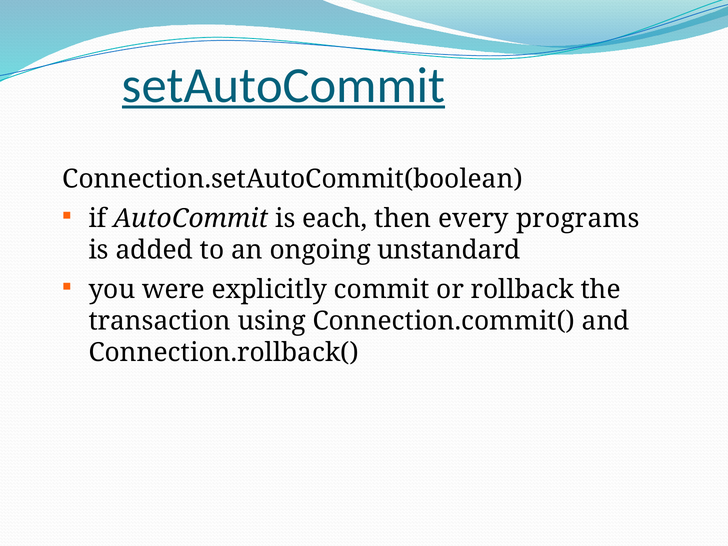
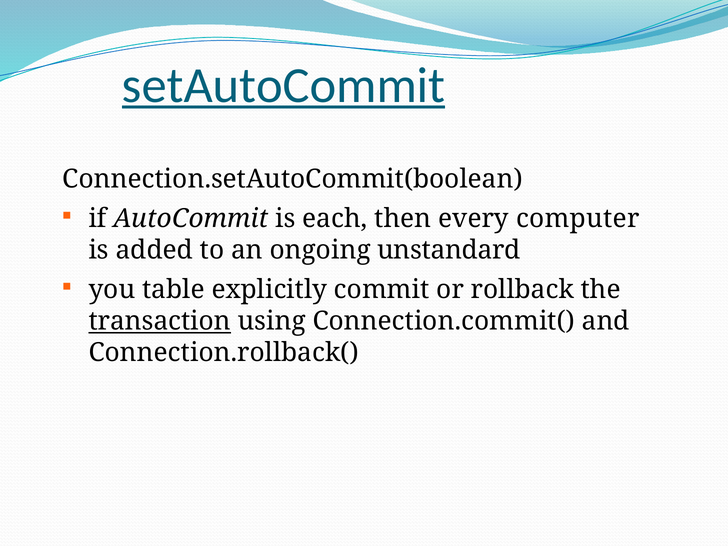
programs: programs -> computer
were: were -> table
transaction underline: none -> present
